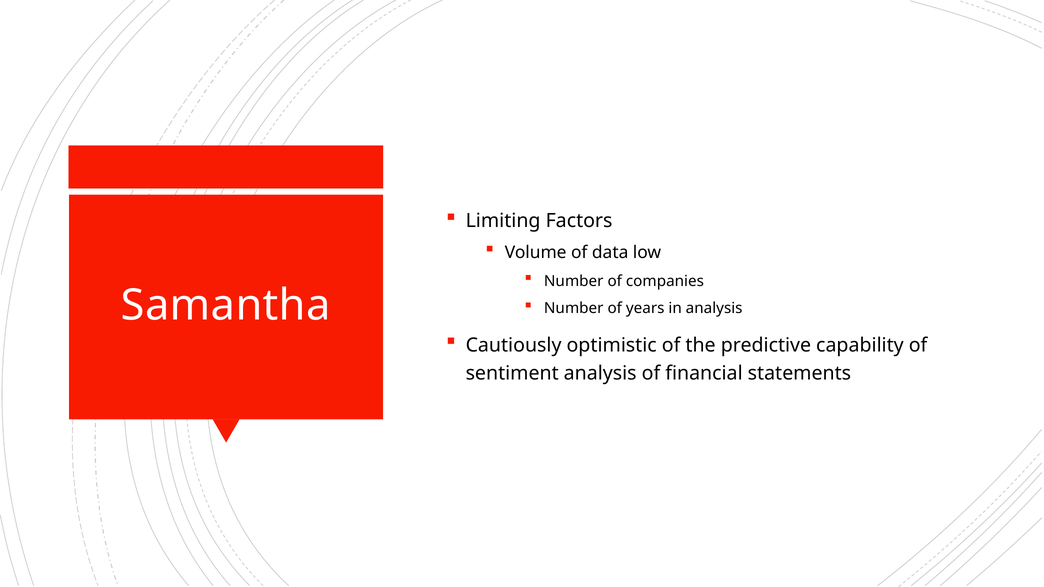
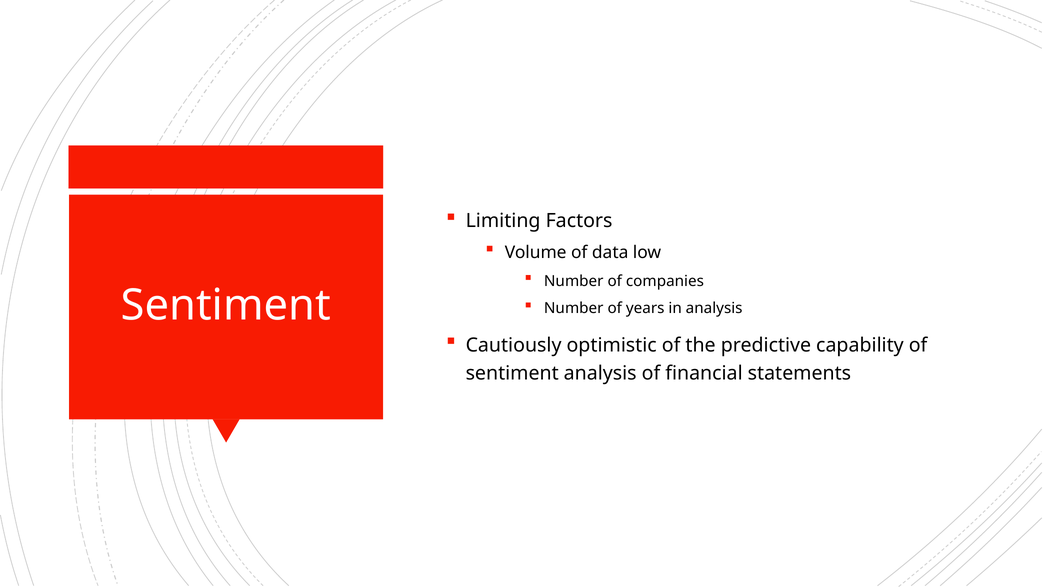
Samantha at (226, 305): Samantha -> Sentiment
